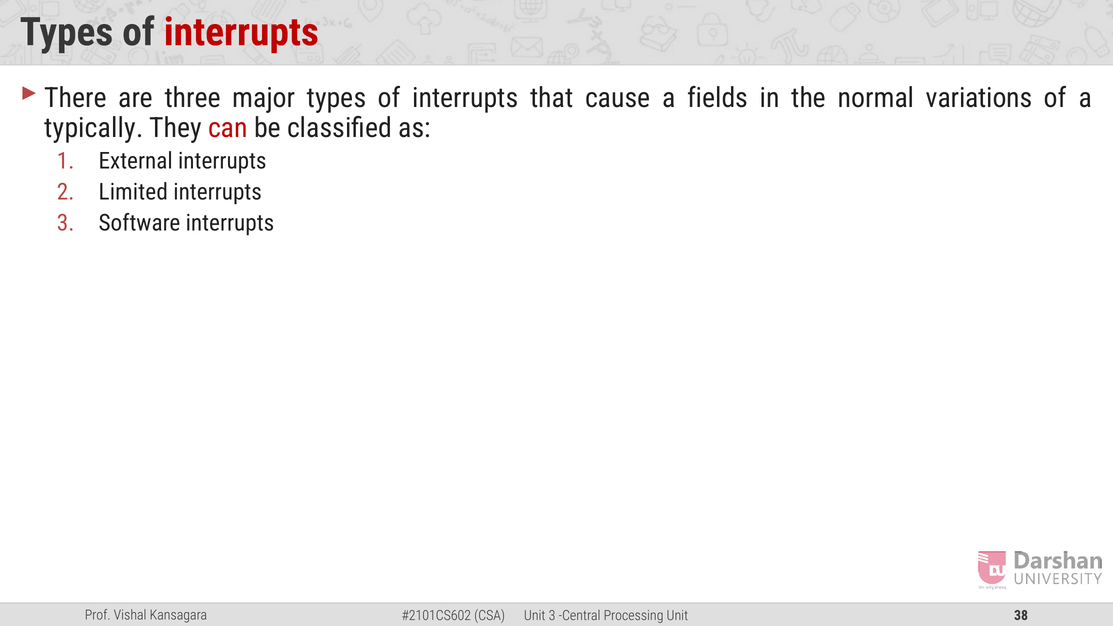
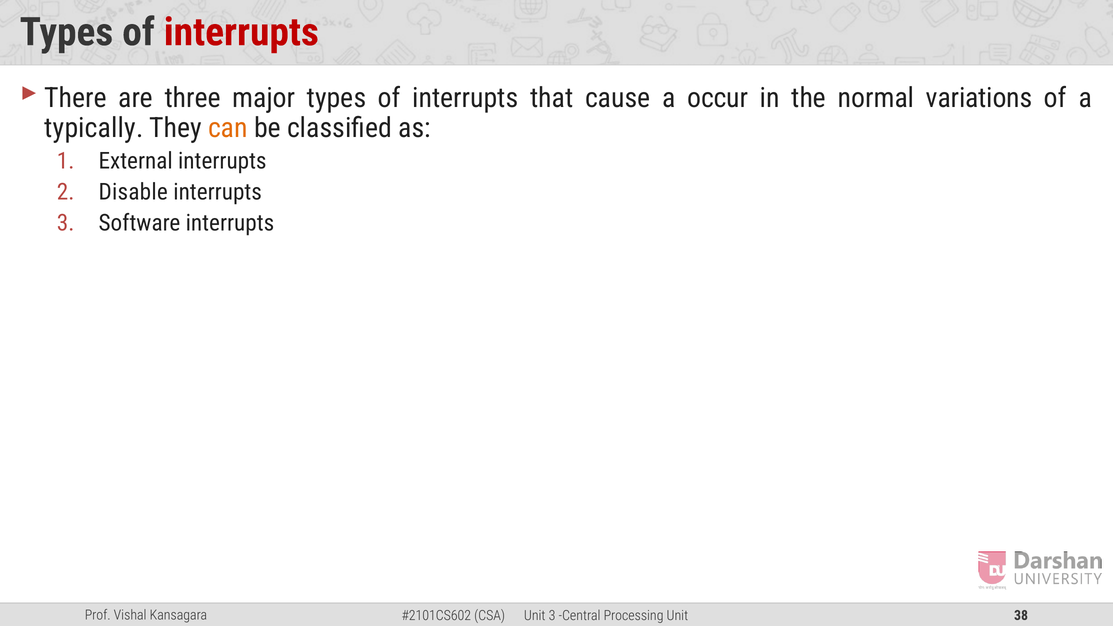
fields: fields -> occur
can colour: red -> orange
Limited: Limited -> Disable
